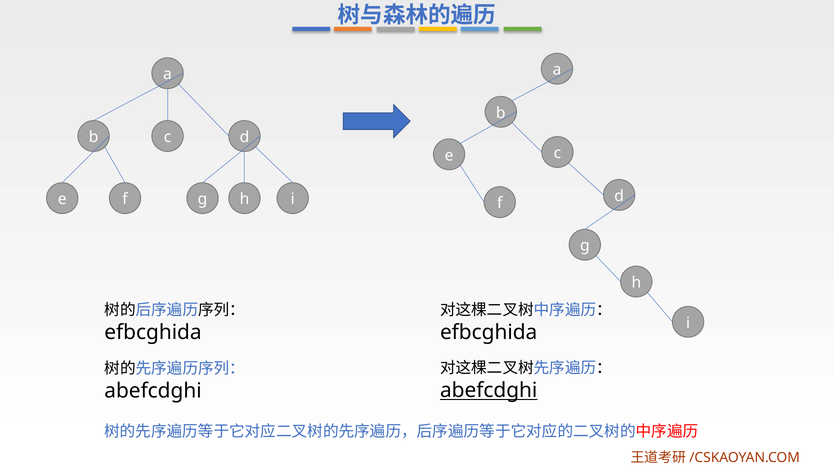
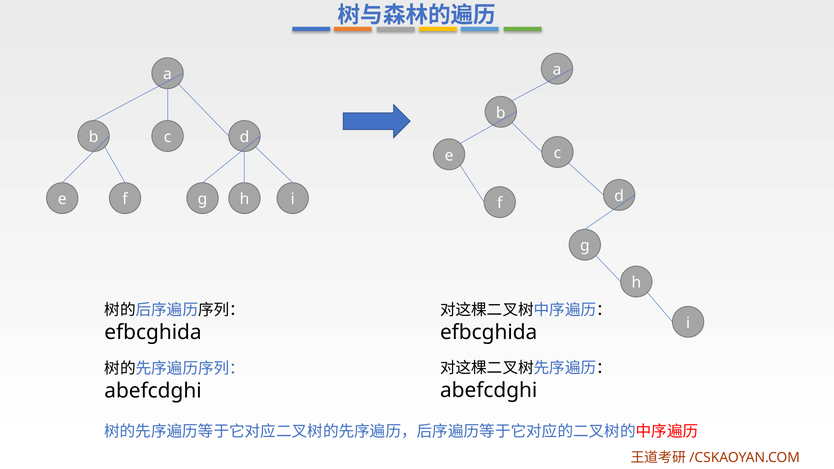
abefcdghi at (489, 391) underline: present -> none
